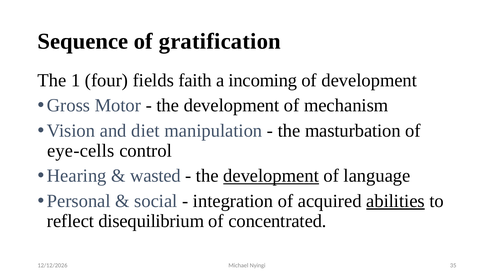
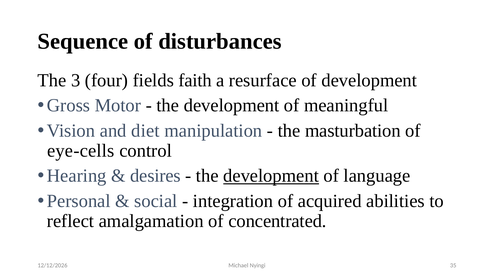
gratification: gratification -> disturbances
1: 1 -> 3
incoming: incoming -> resurface
mechanism: mechanism -> meaningful
wasted: wasted -> desires
abilities underline: present -> none
disequilibrium: disequilibrium -> amalgamation
